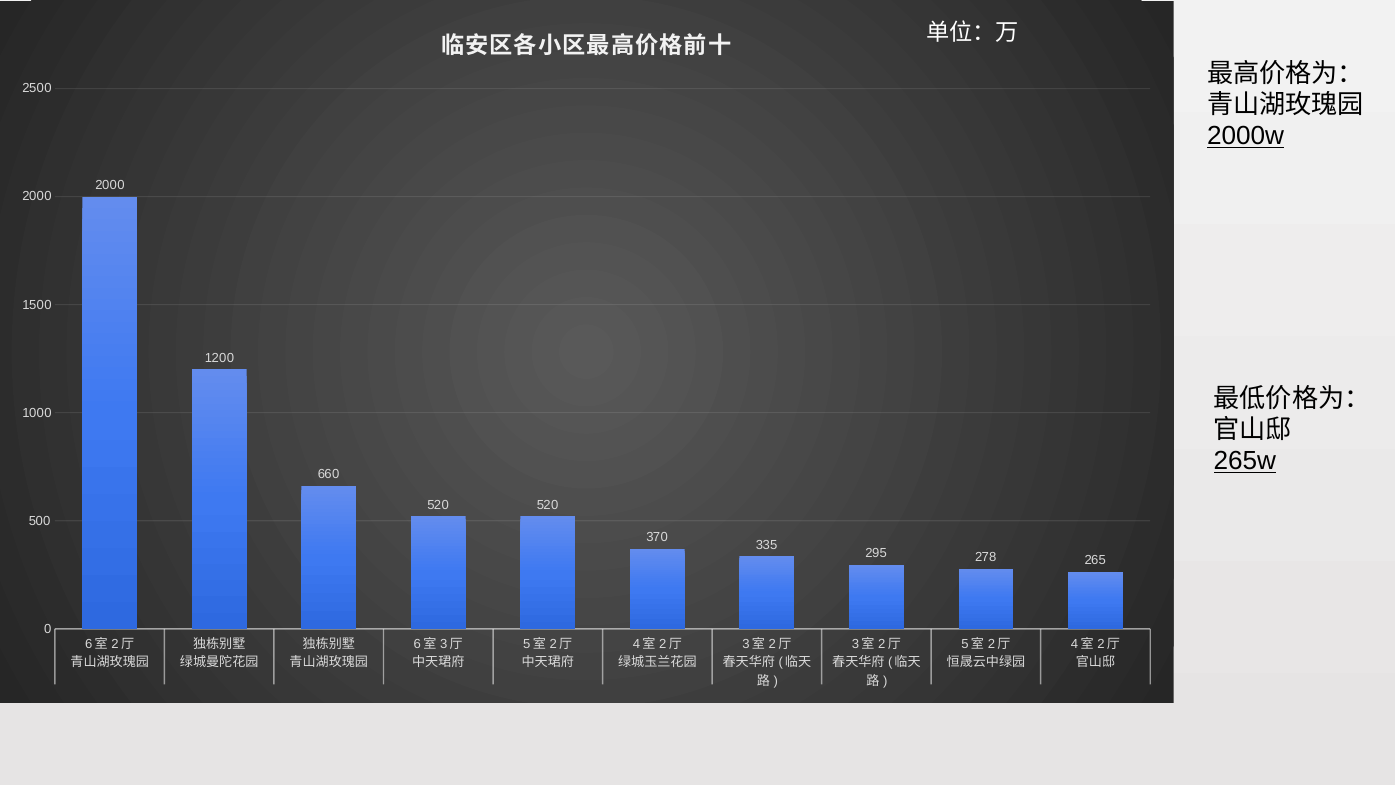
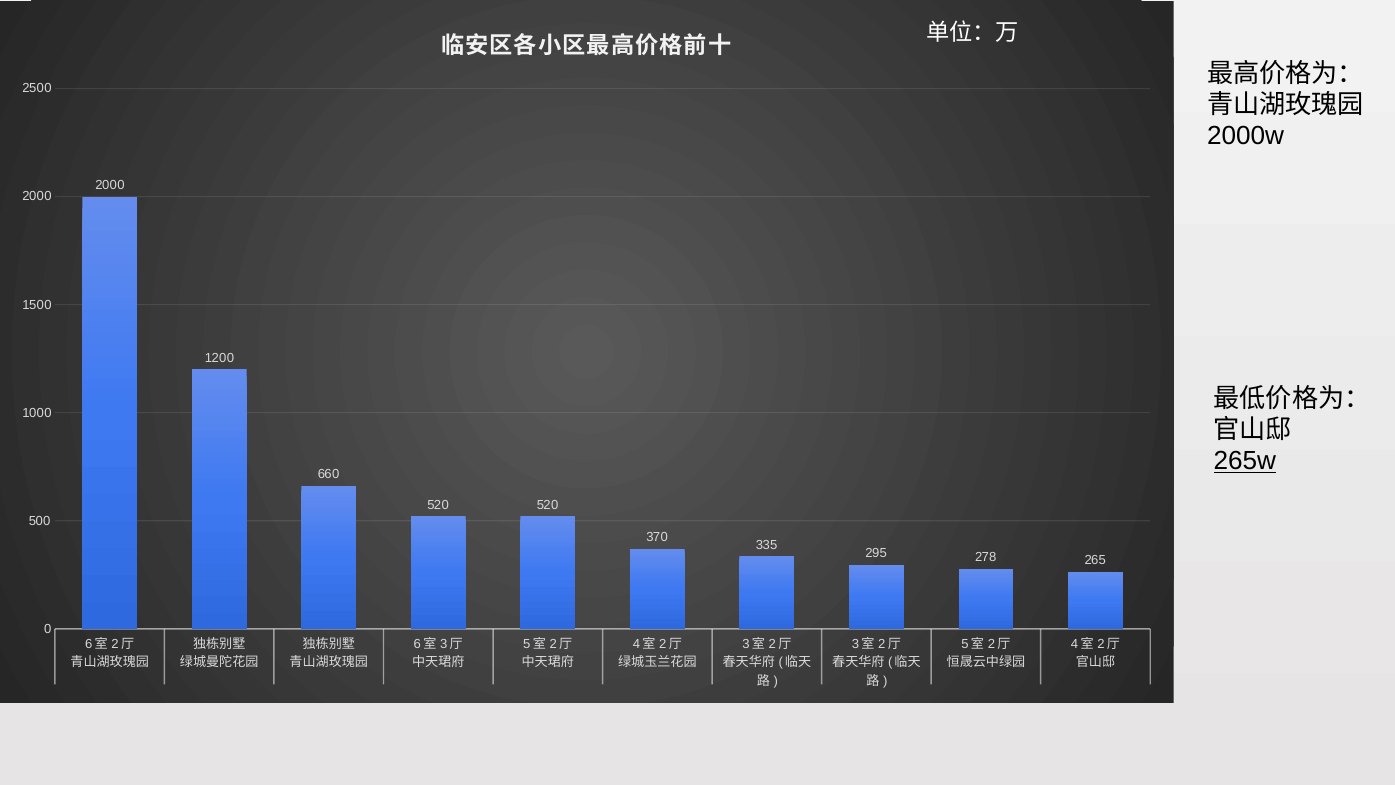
2000w underline: present -> none
